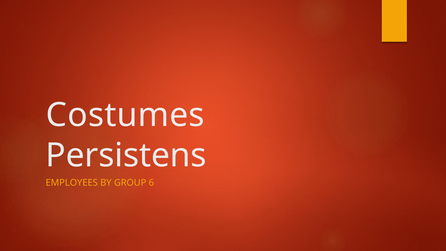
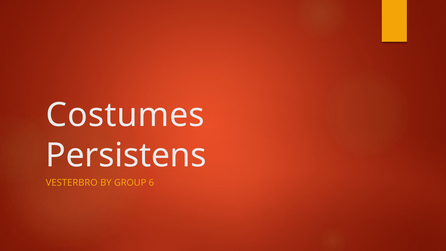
EMPLOYEES: EMPLOYEES -> VESTERBRO
